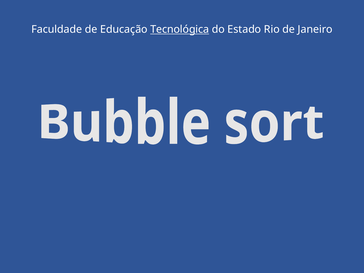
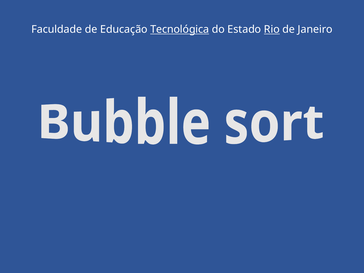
Rio underline: none -> present
